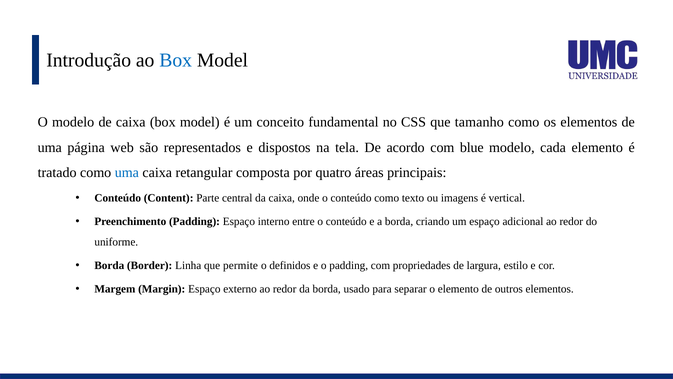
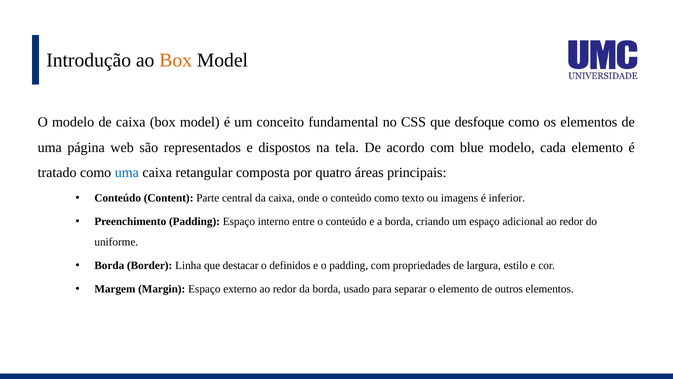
Box at (176, 60) colour: blue -> orange
tamanho: tamanho -> desfoque
vertical: vertical -> inferior
permite: permite -> destacar
